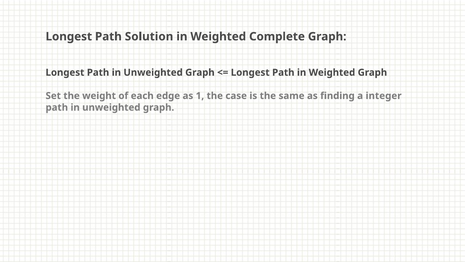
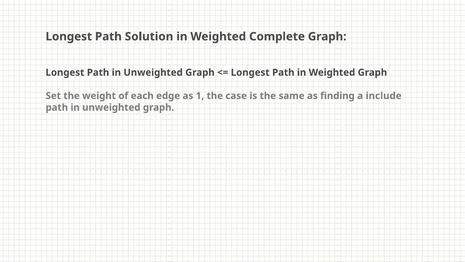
integer: integer -> include
